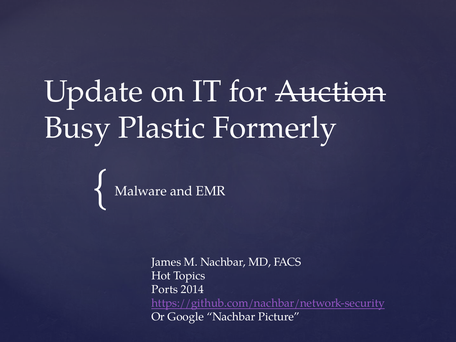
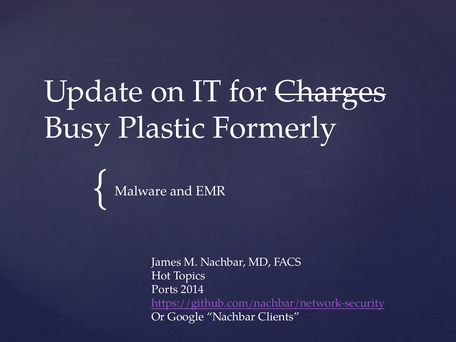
Auction: Auction -> Charges
Picture: Picture -> Clients
